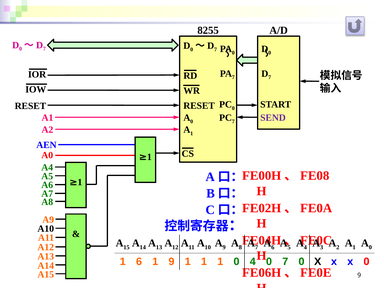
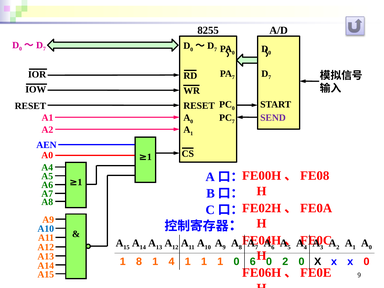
A10 colour: black -> blue
1 6: 6 -> 8
1 9: 9 -> 4
0 4: 4 -> 6
0 7: 7 -> 2
